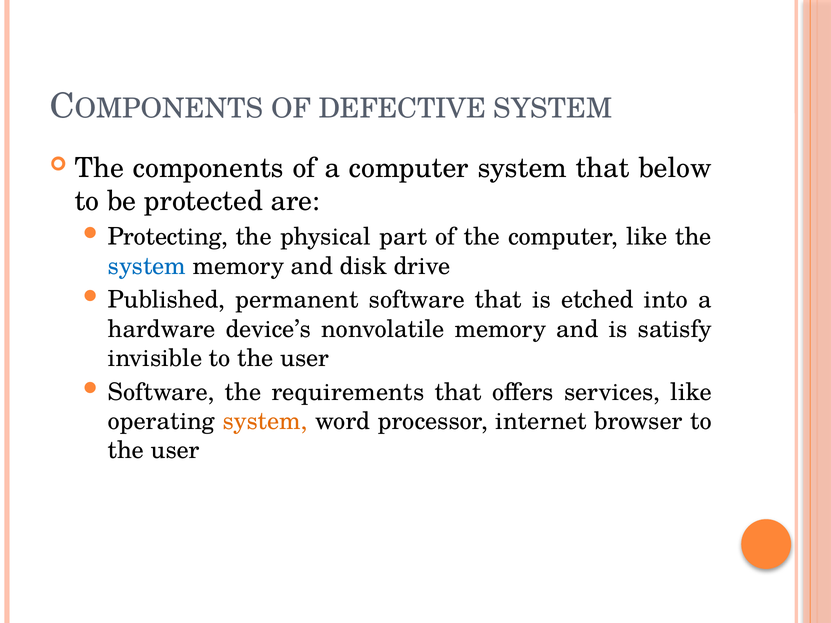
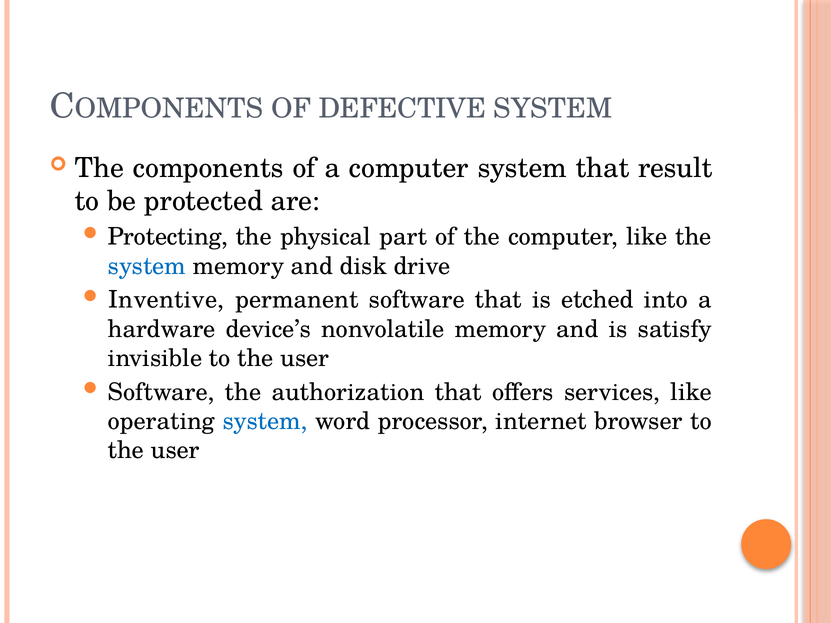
below: below -> result
Published: Published -> Inventive
requirements: requirements -> authorization
system at (265, 421) colour: orange -> blue
